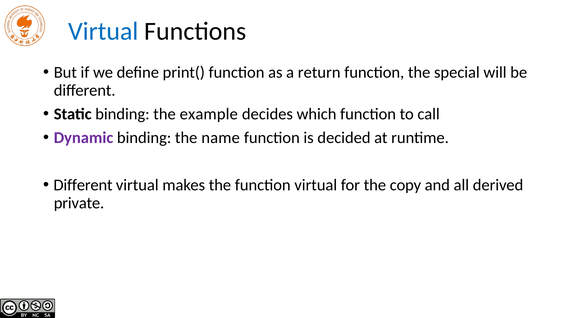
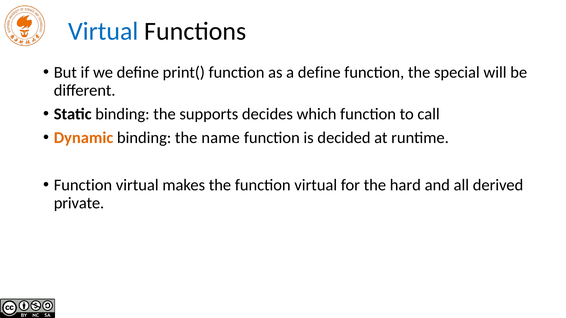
a return: return -> define
example: example -> supports
Dynamic colour: purple -> orange
Different at (83, 185): Different -> Function
copy: copy -> hard
